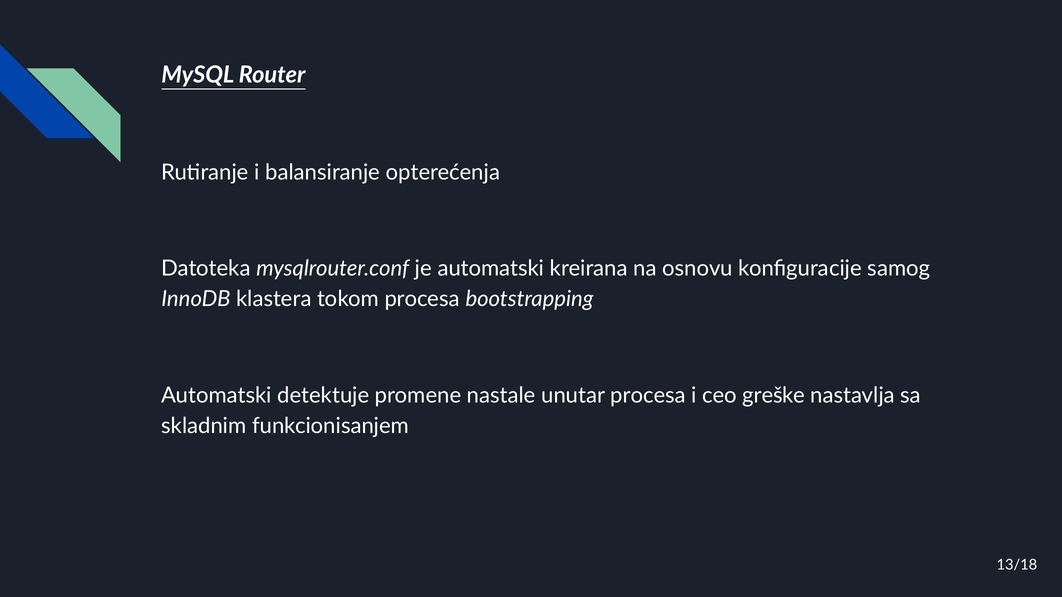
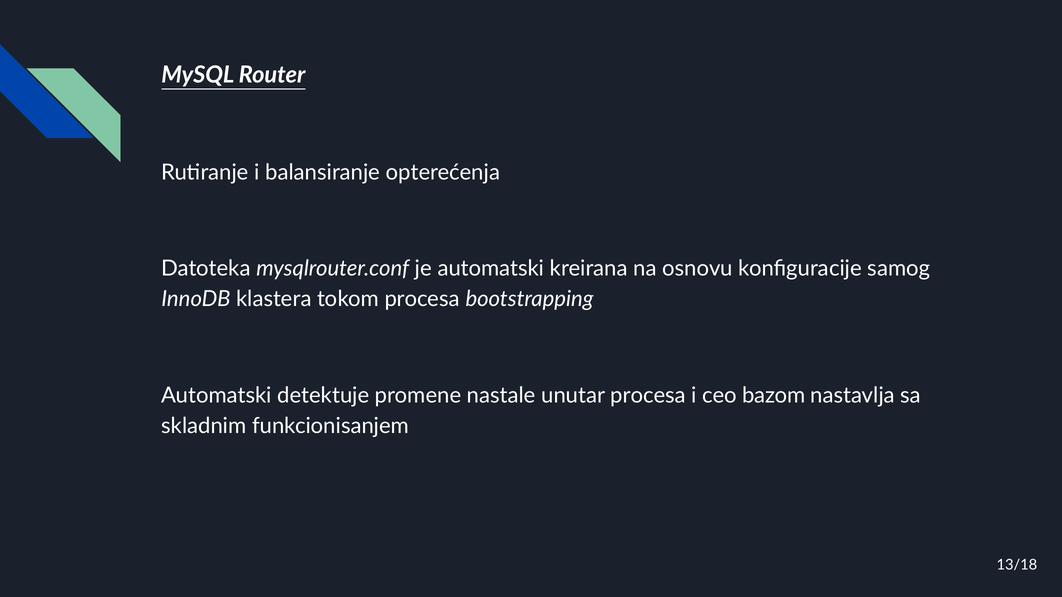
greške: greške -> bazom
